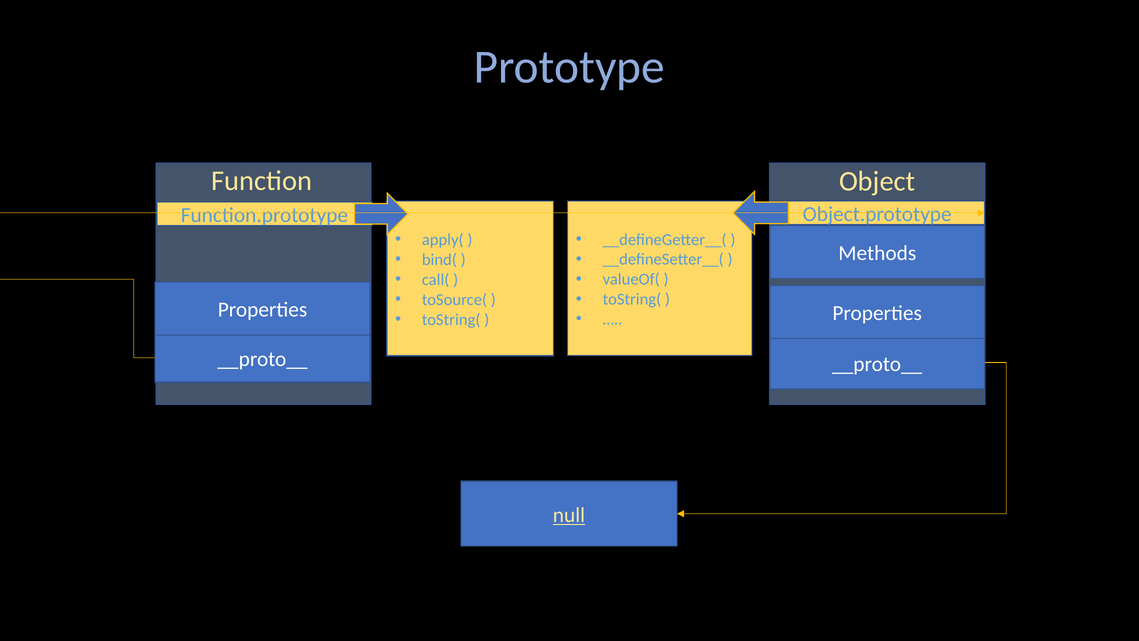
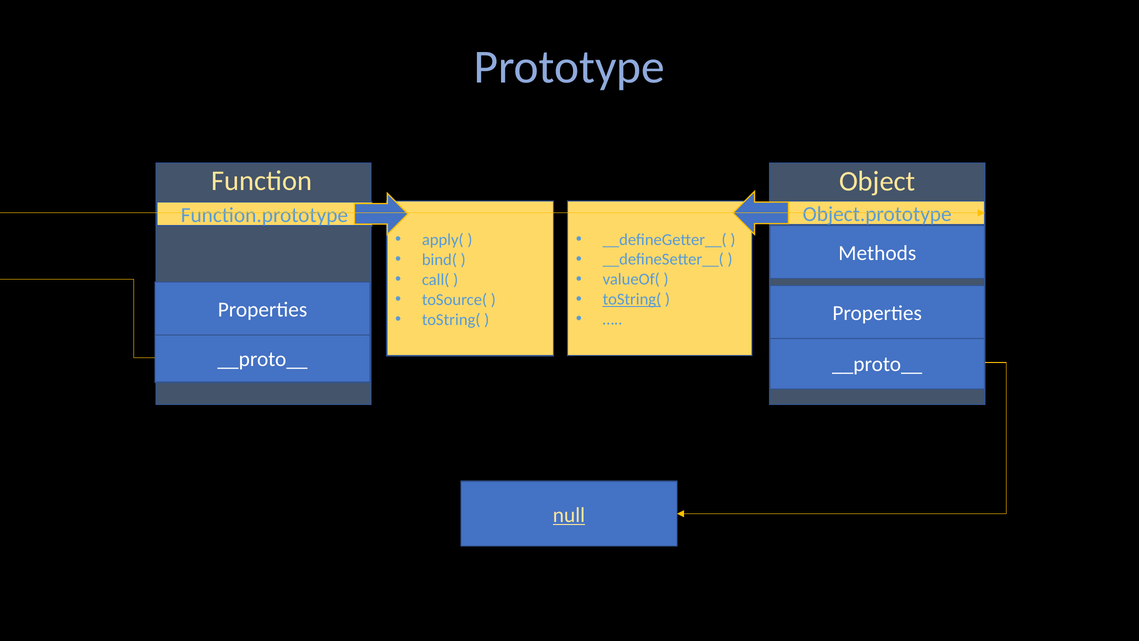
toString( at (632, 299) underline: none -> present
